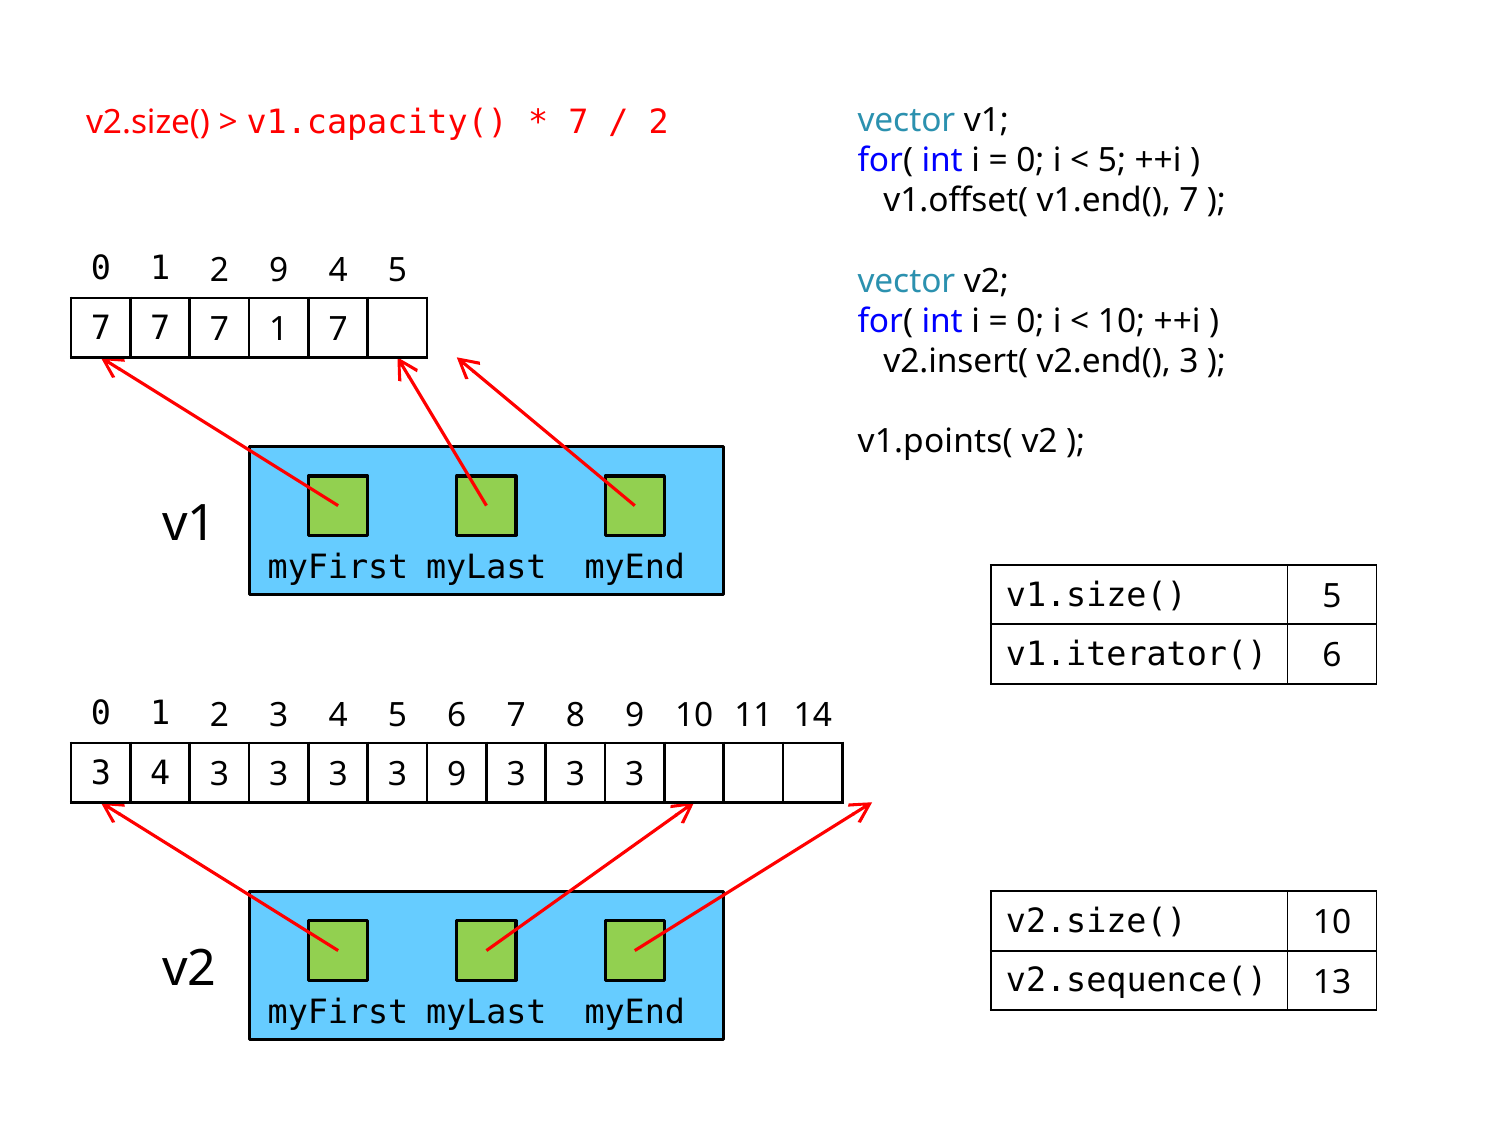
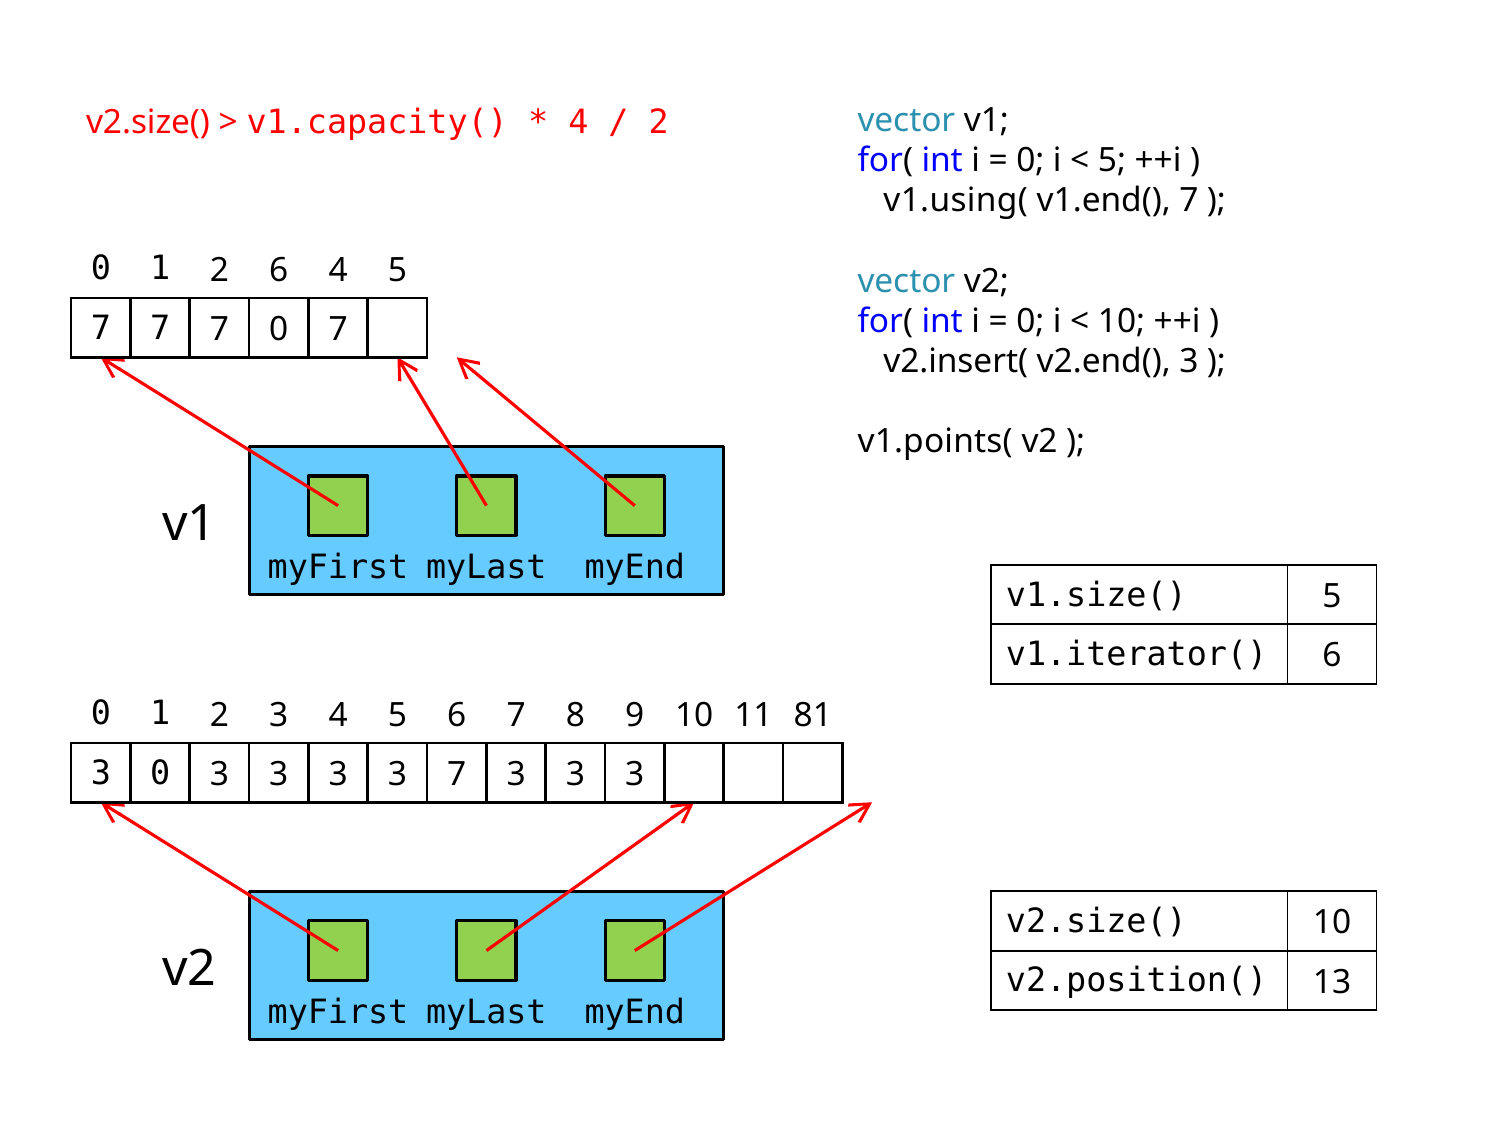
7 at (578, 122): 7 -> 4
v1.offset(: v1.offset( -> v1.using(
2 9: 9 -> 6
7 1: 1 -> 0
14: 14 -> 81
4 at (160, 773): 4 -> 0
3 9: 9 -> 7
v2.sequence(: v2.sequence( -> v2.position(
